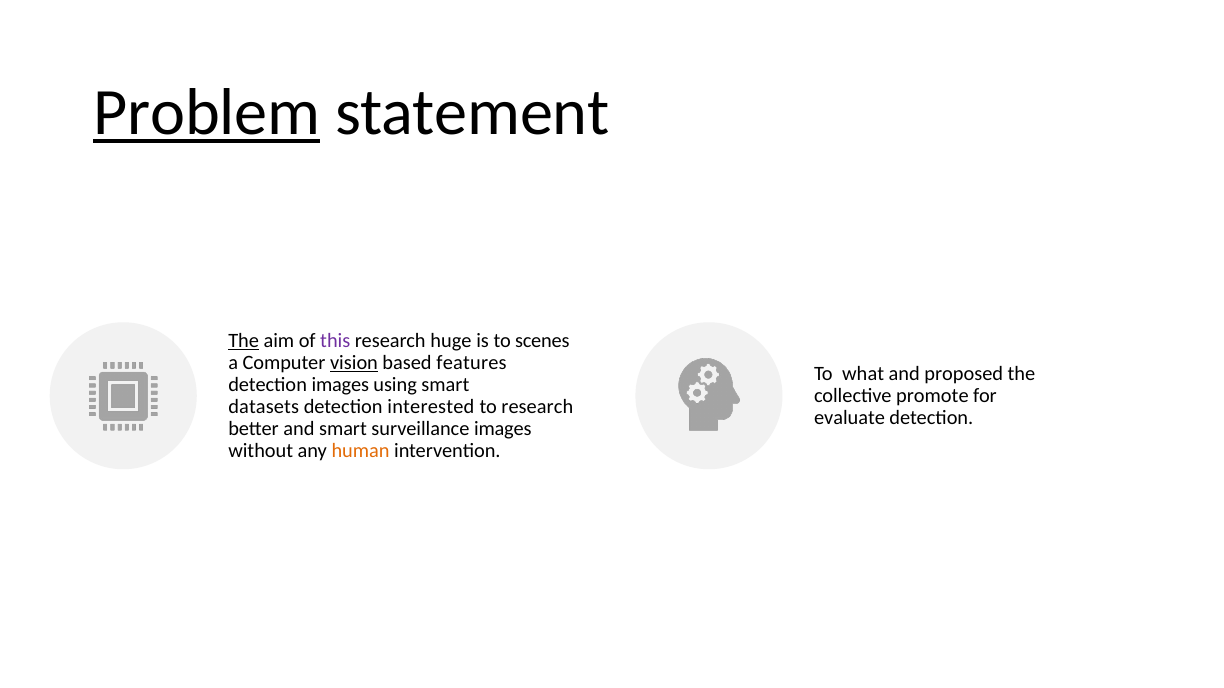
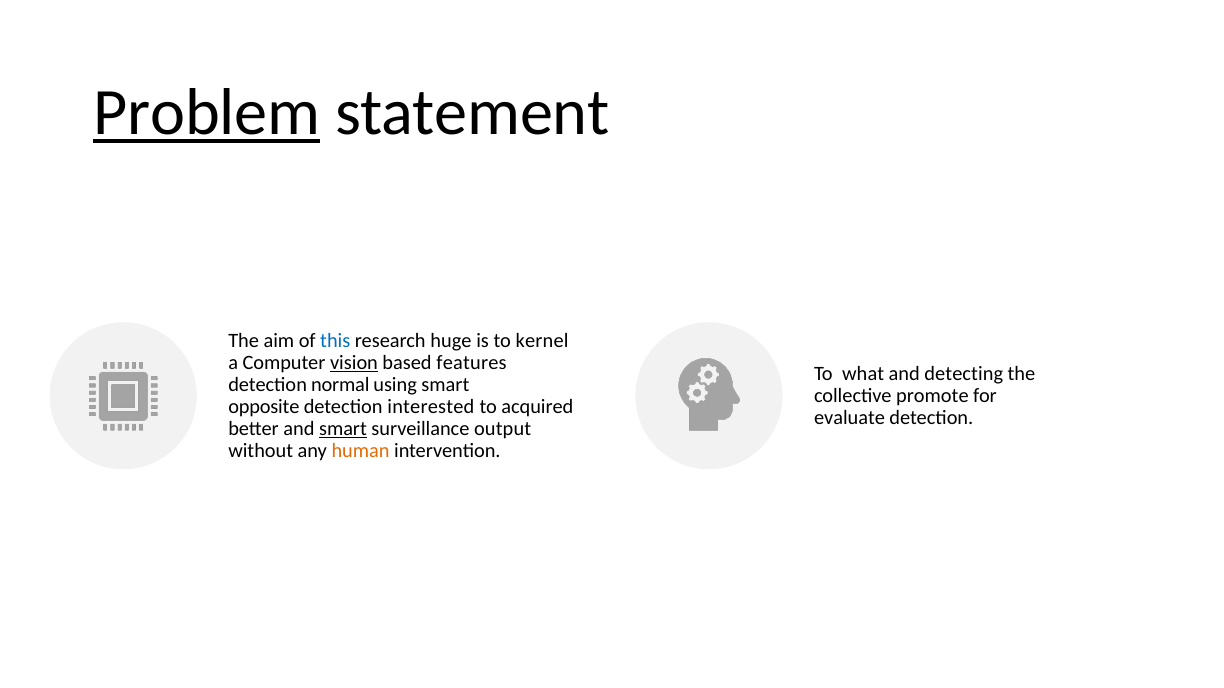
The at (244, 341) underline: present -> none
this colour: purple -> blue
scenes: scenes -> kernel
proposed: proposed -> detecting
detection images: images -> normal
datasets: datasets -> opposite
to research: research -> acquired
smart at (343, 429) underline: none -> present
surveillance images: images -> output
